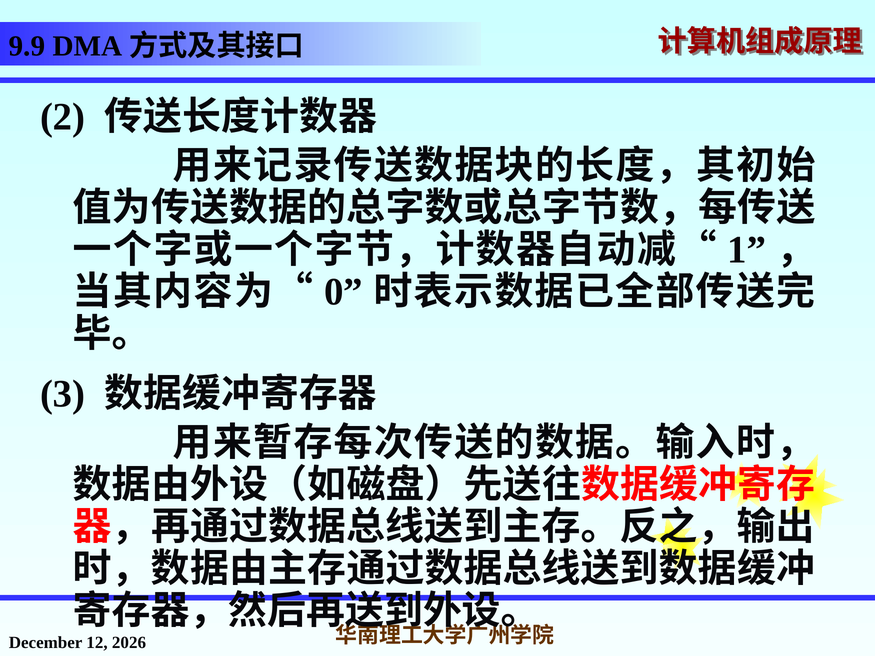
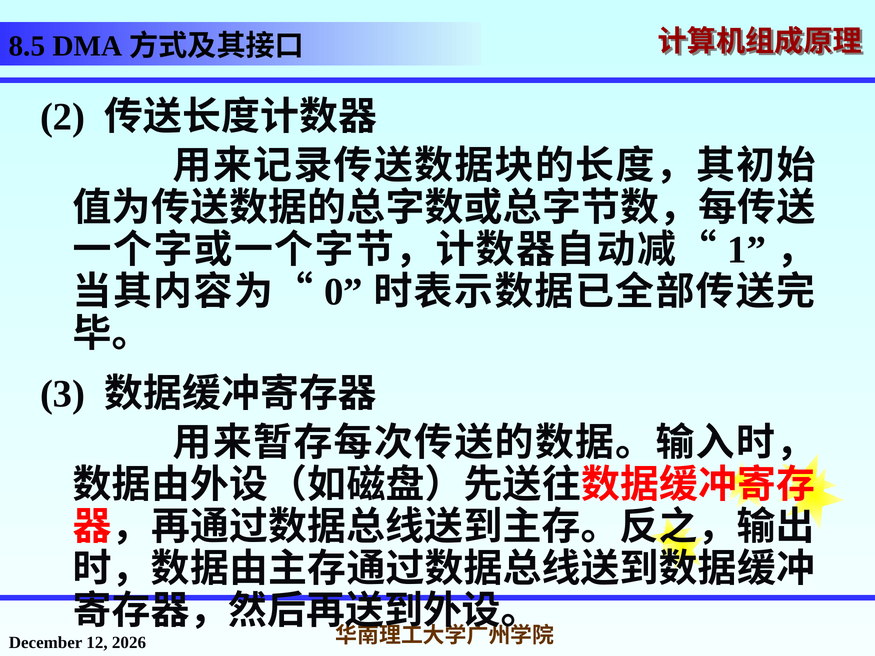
9.9: 9.9 -> 8.5
